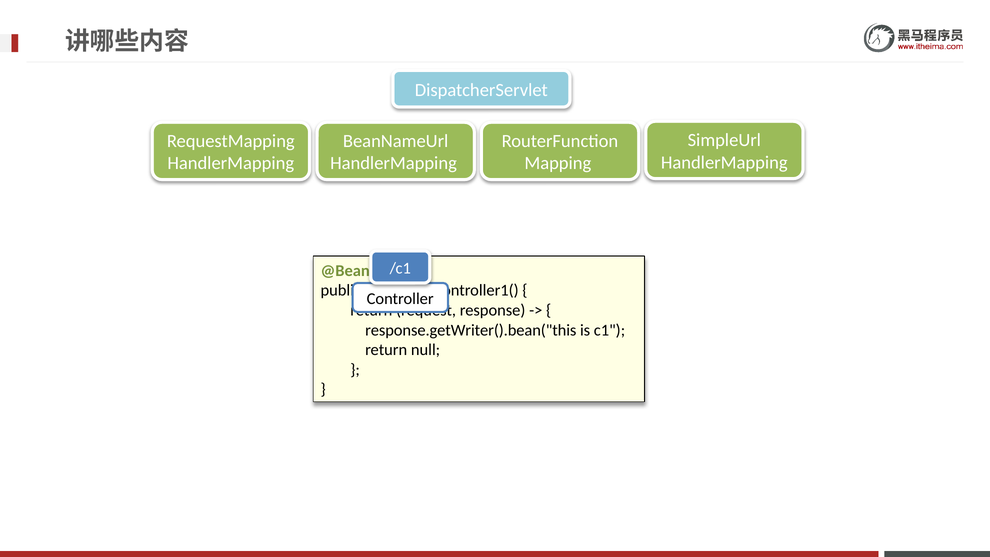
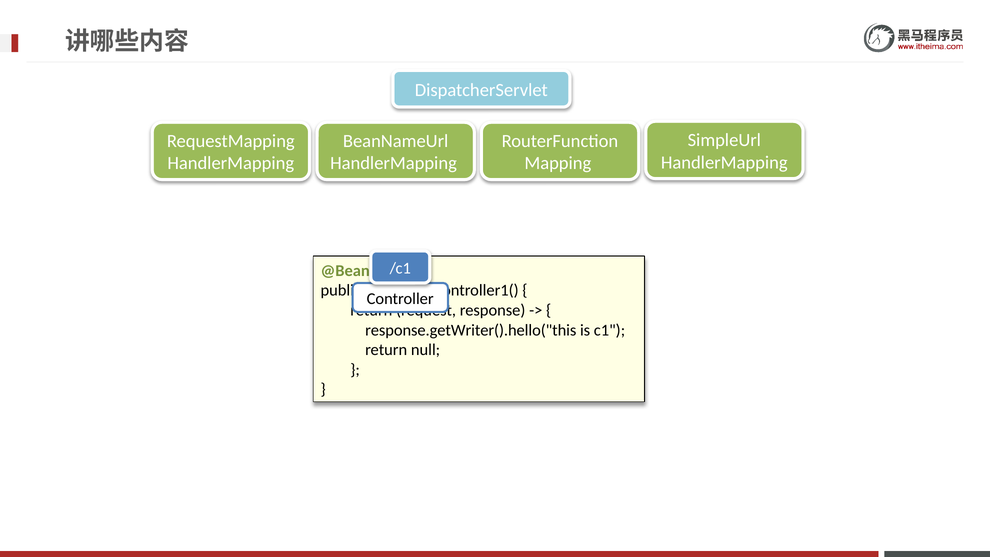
response.getWriter().bean("this: response.getWriter().bean("this -> response.getWriter().hello("this
